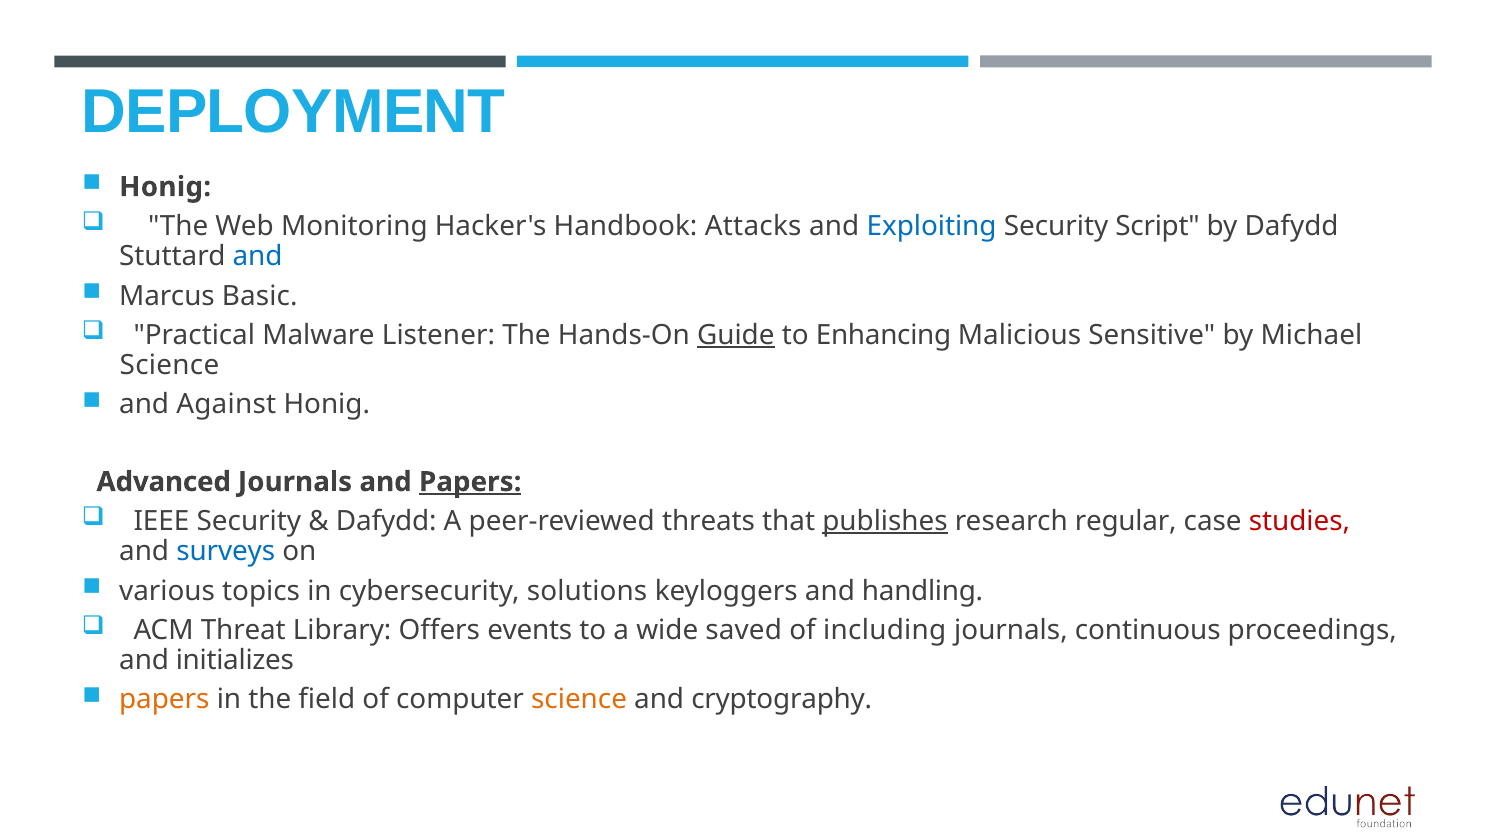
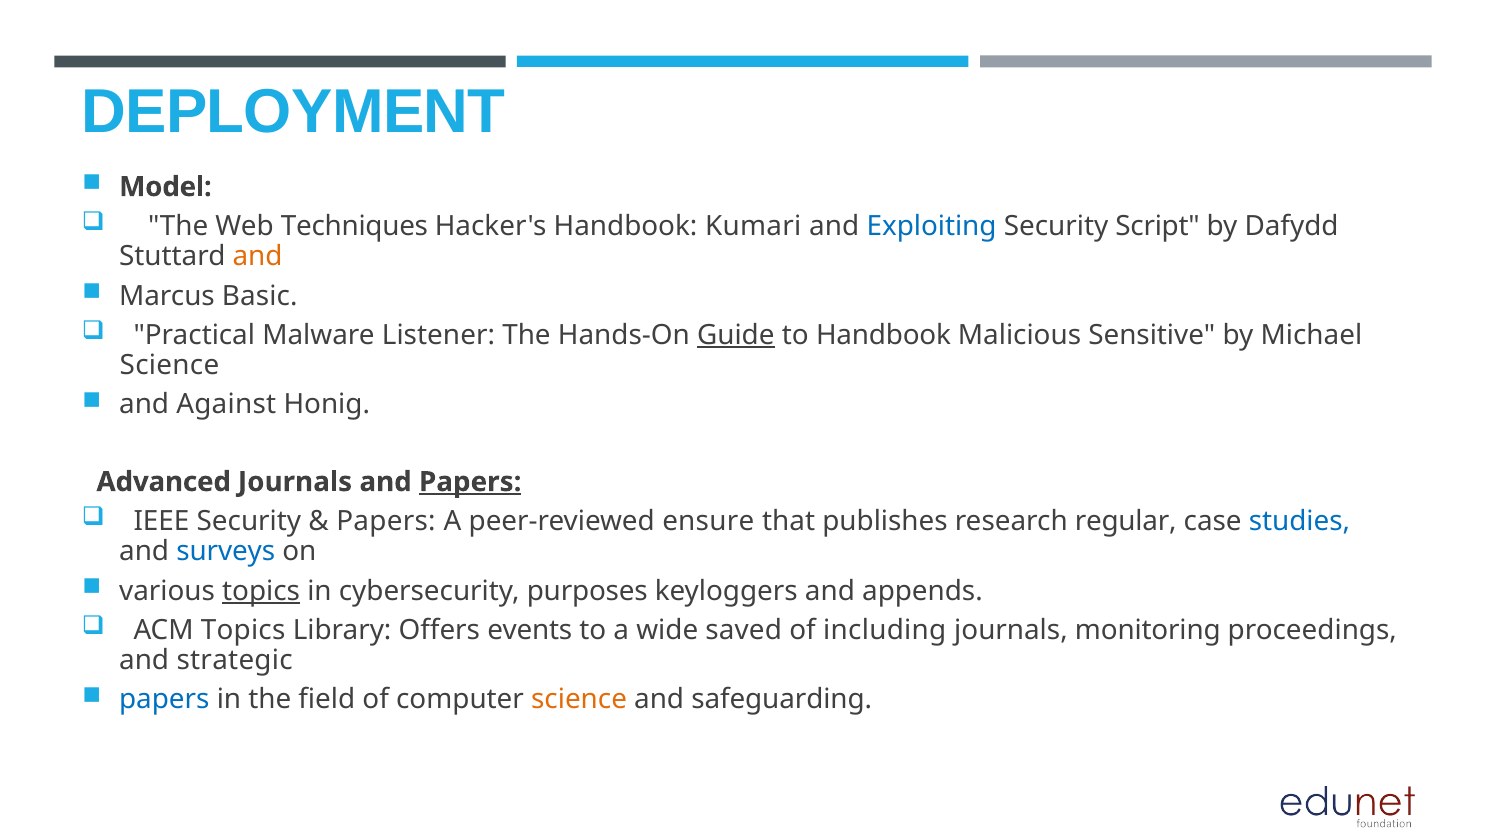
Honig at (165, 187): Honig -> Model
Monitoring: Monitoring -> Techniques
Attacks: Attacks -> Kumari
and at (258, 256) colour: blue -> orange
to Enhancing: Enhancing -> Handbook
Dafydd at (386, 521): Dafydd -> Papers
threats: threats -> ensure
publishes underline: present -> none
studies colour: red -> blue
topics at (261, 591) underline: none -> present
solutions: solutions -> purposes
handling: handling -> appends
ACM Threat: Threat -> Topics
continuous: continuous -> monitoring
initializes: initializes -> strategic
papers at (164, 700) colour: orange -> blue
cryptography: cryptography -> safeguarding
